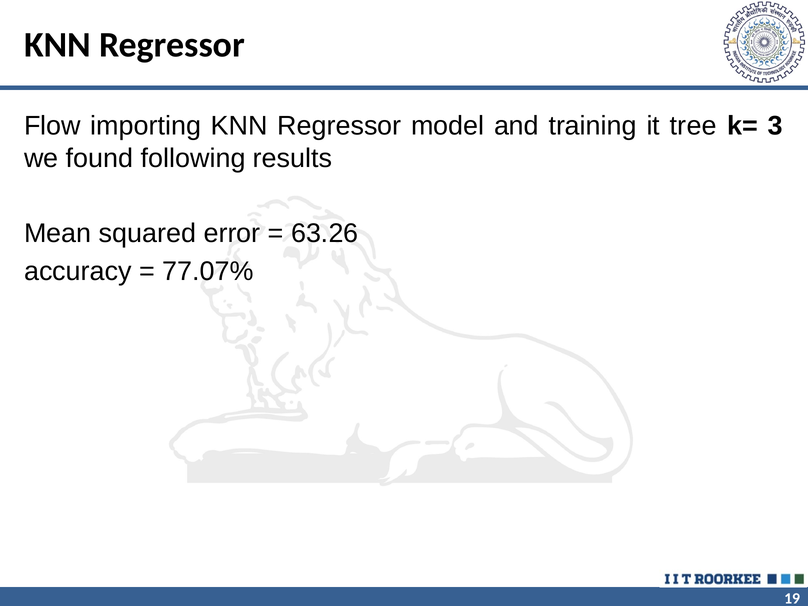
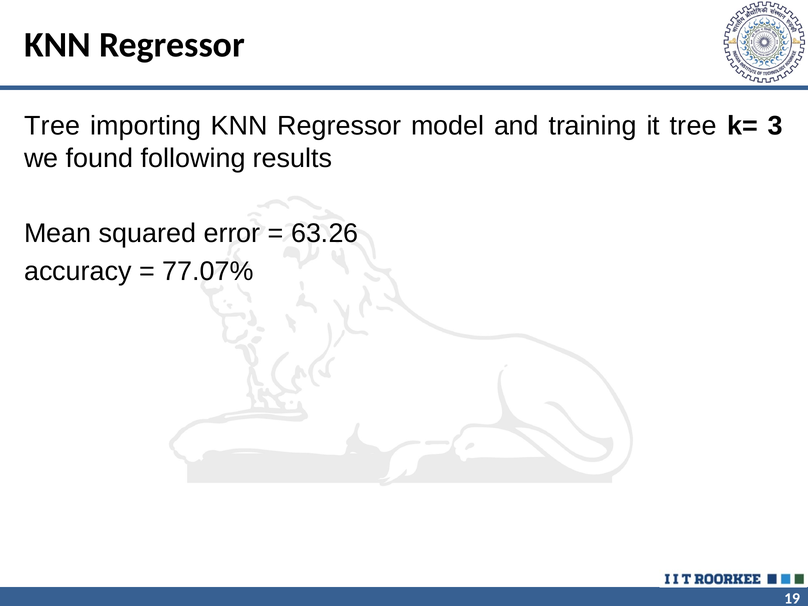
Flow at (52, 126): Flow -> Tree
